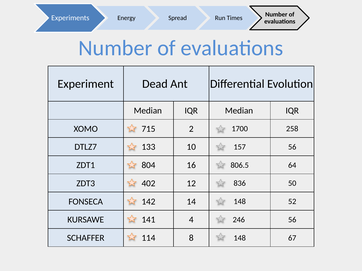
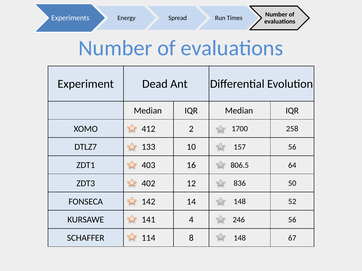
715: 715 -> 412
804: 804 -> 403
